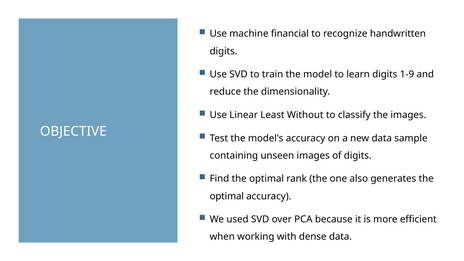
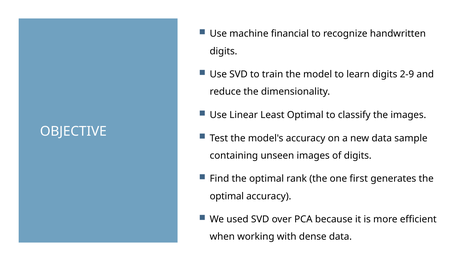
1-9: 1-9 -> 2-9
Least Without: Without -> Optimal
also: also -> first
